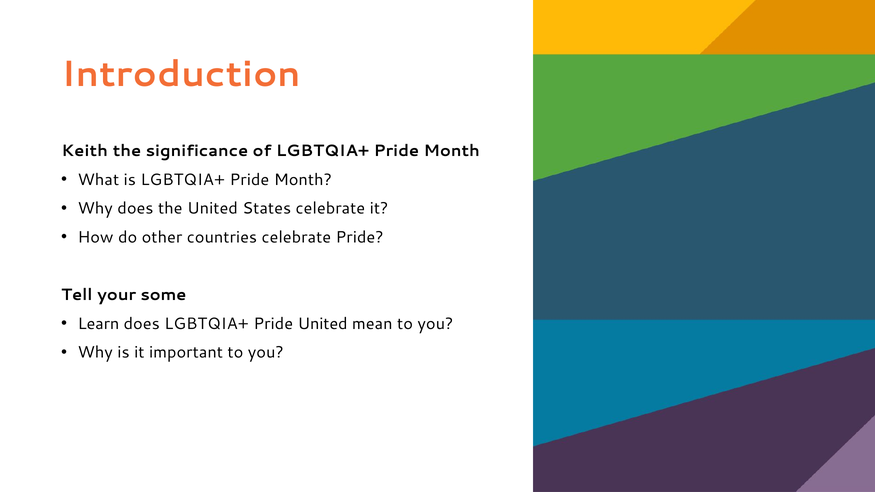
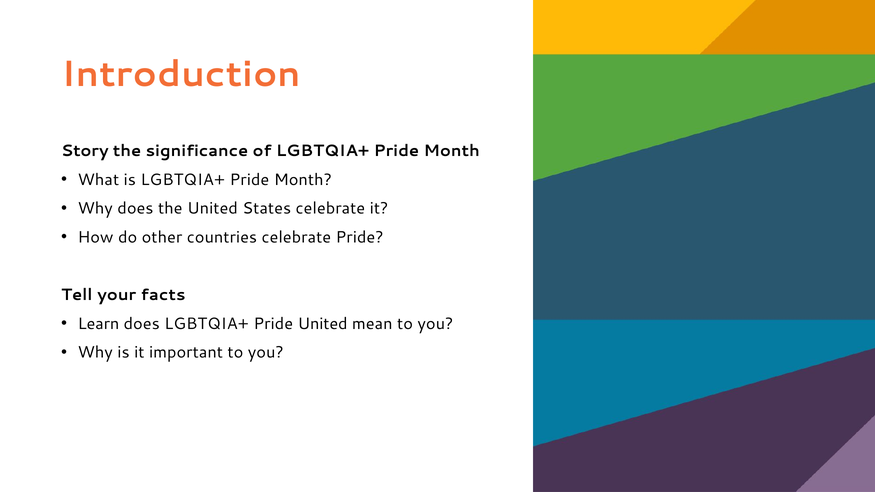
Keith: Keith -> Story
some: some -> facts
